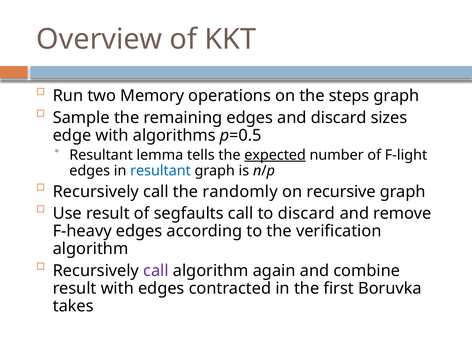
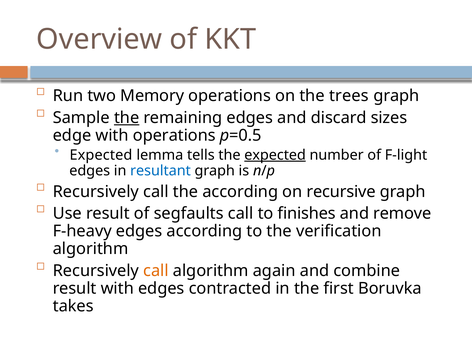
steps: steps -> trees
the at (127, 118) underline: none -> present
with algorithms: algorithms -> operations
Resultant at (101, 155): Resultant -> Expected
the randomly: randomly -> according
to discard: discard -> finishes
call at (156, 271) colour: purple -> orange
